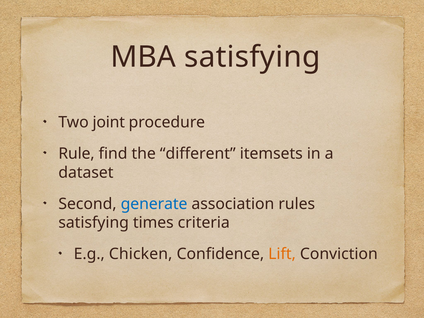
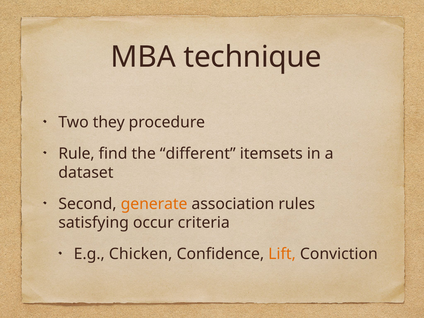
MBA satisfying: satisfying -> technique
joint: joint -> they
generate colour: blue -> orange
times: times -> occur
